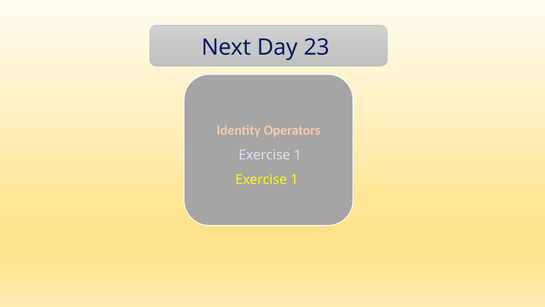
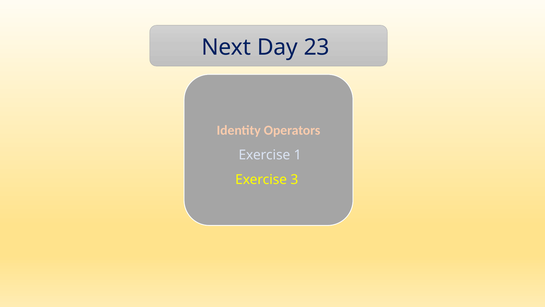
1 at (294, 179): 1 -> 3
